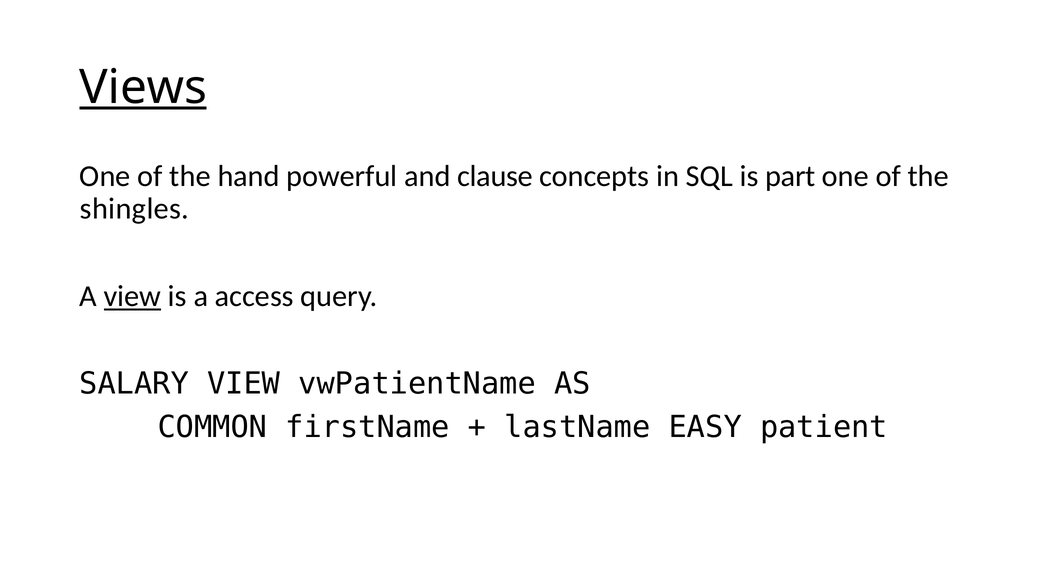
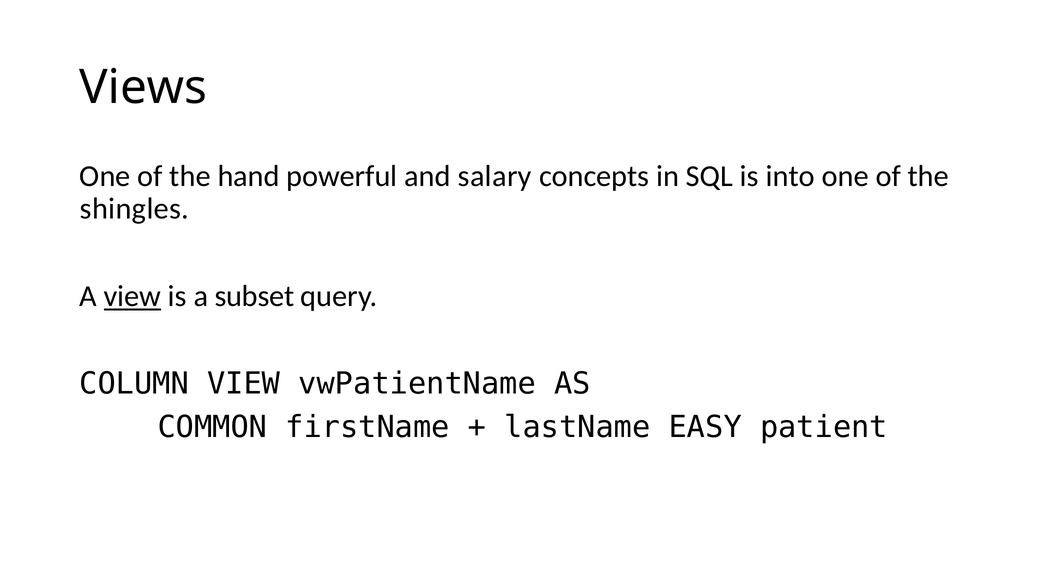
Views underline: present -> none
clause: clause -> salary
part: part -> into
access: access -> subset
SALARY: SALARY -> COLUMN
